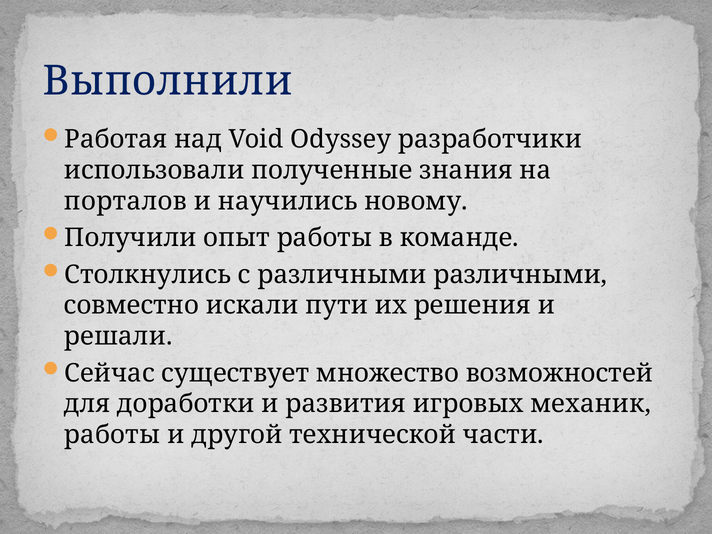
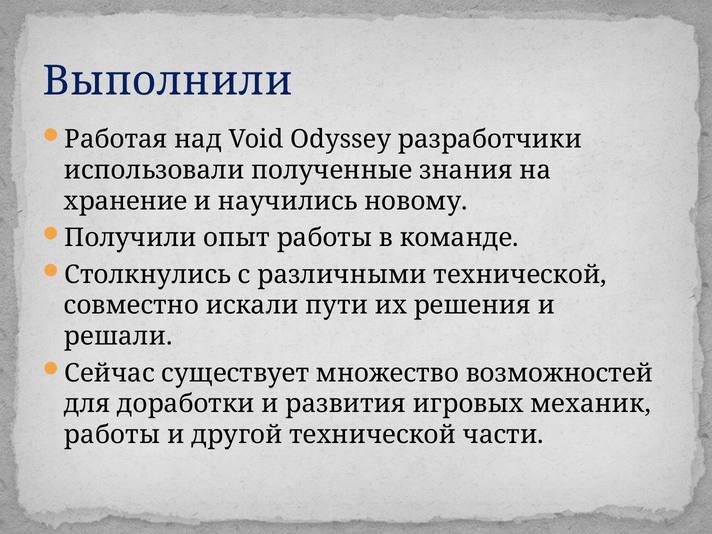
порталов: порталов -> хранение
различными различными: различными -> технической
